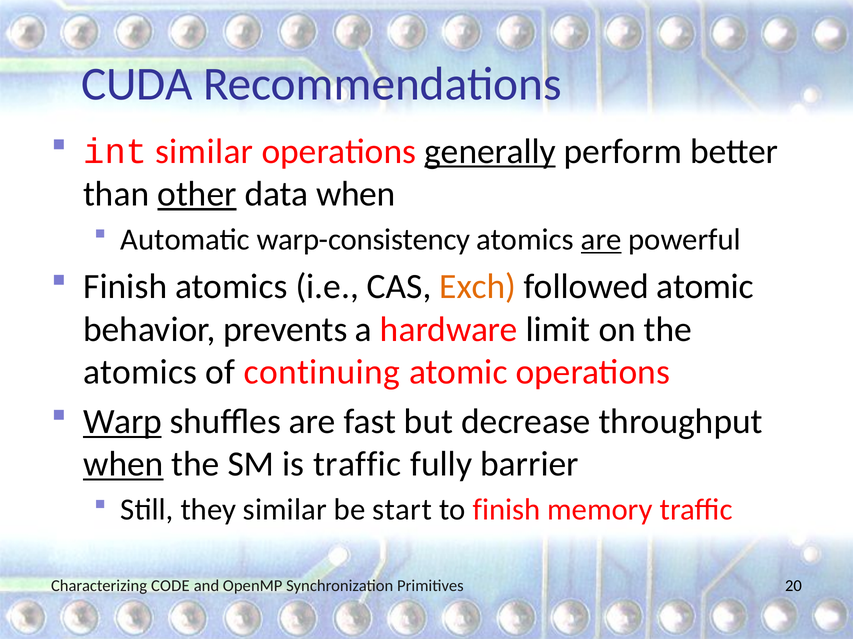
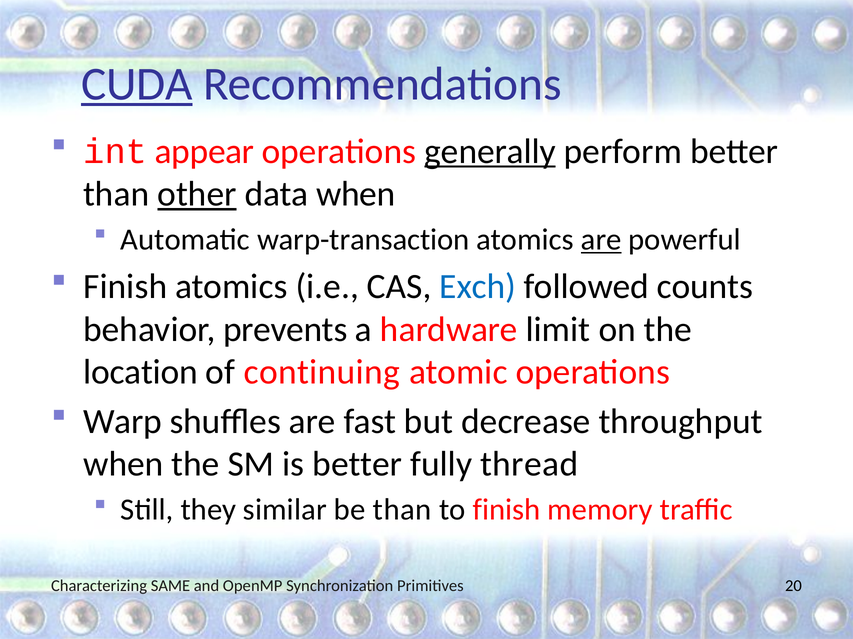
CUDA underline: none -> present
int similar: similar -> appear
warp-consistency: warp-consistency -> warp-transaction
Exch colour: orange -> blue
followed atomic: atomic -> counts
atomics at (140, 372): atomics -> location
Warp underline: present -> none
when at (123, 465) underline: present -> none
is traffic: traffic -> better
barrier: barrier -> thread
be start: start -> than
CODE: CODE -> SAME
